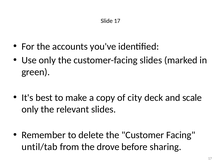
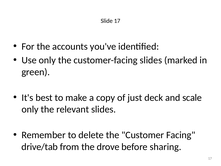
city: city -> just
until/tab: until/tab -> drive/tab
